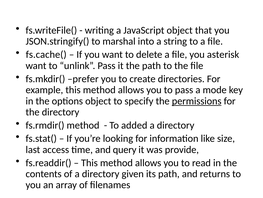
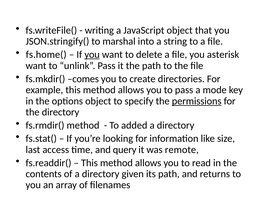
fs.cache(: fs.cache( -> fs.home(
you at (92, 54) underline: none -> present
prefer: prefer -> comes
provide: provide -> remote
